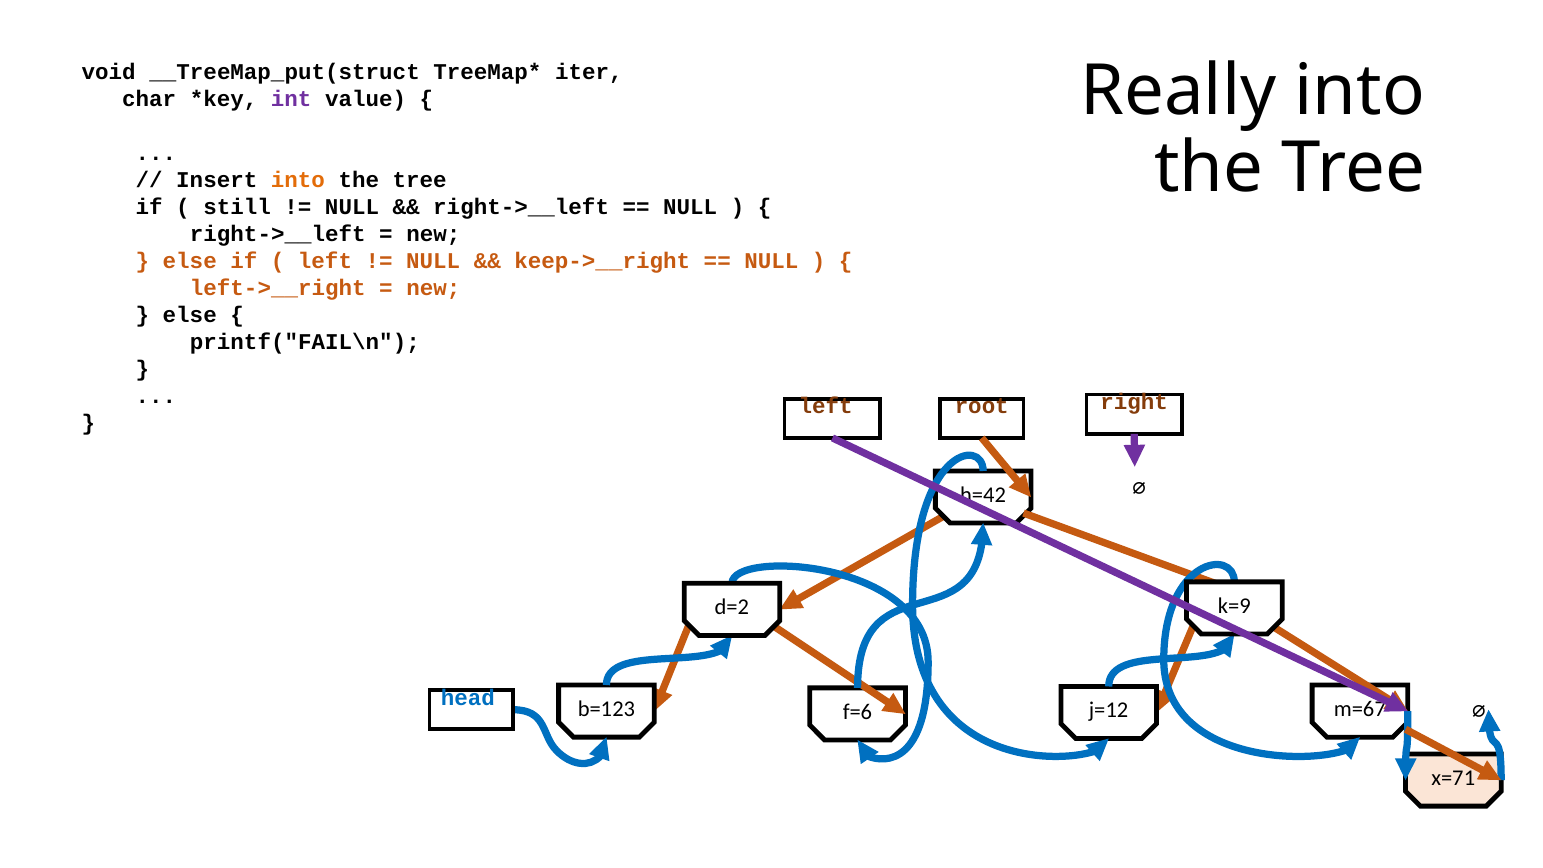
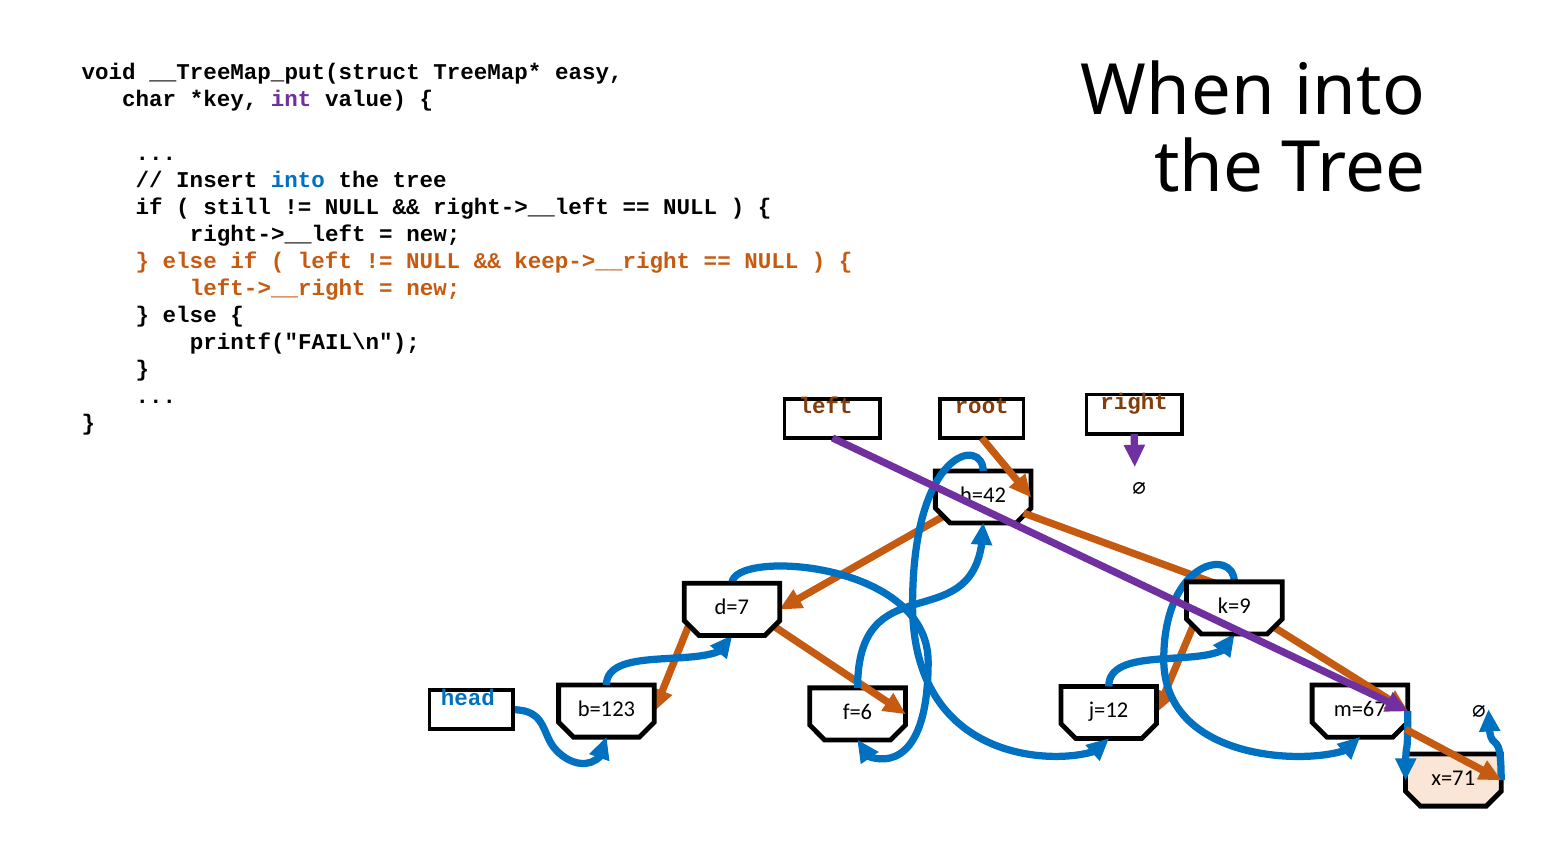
iter: iter -> easy
Really: Really -> When
into at (298, 180) colour: orange -> blue
d=2: d=2 -> d=7
